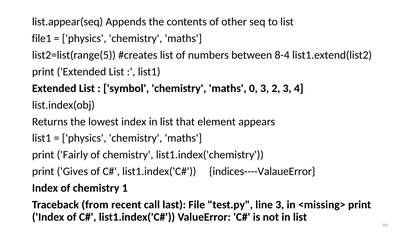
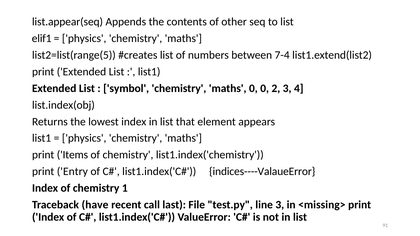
file1: file1 -> elif1
8-4: 8-4 -> 7-4
0 3: 3 -> 0
Fairly: Fairly -> Items
Gives: Gives -> Entry
from: from -> have
